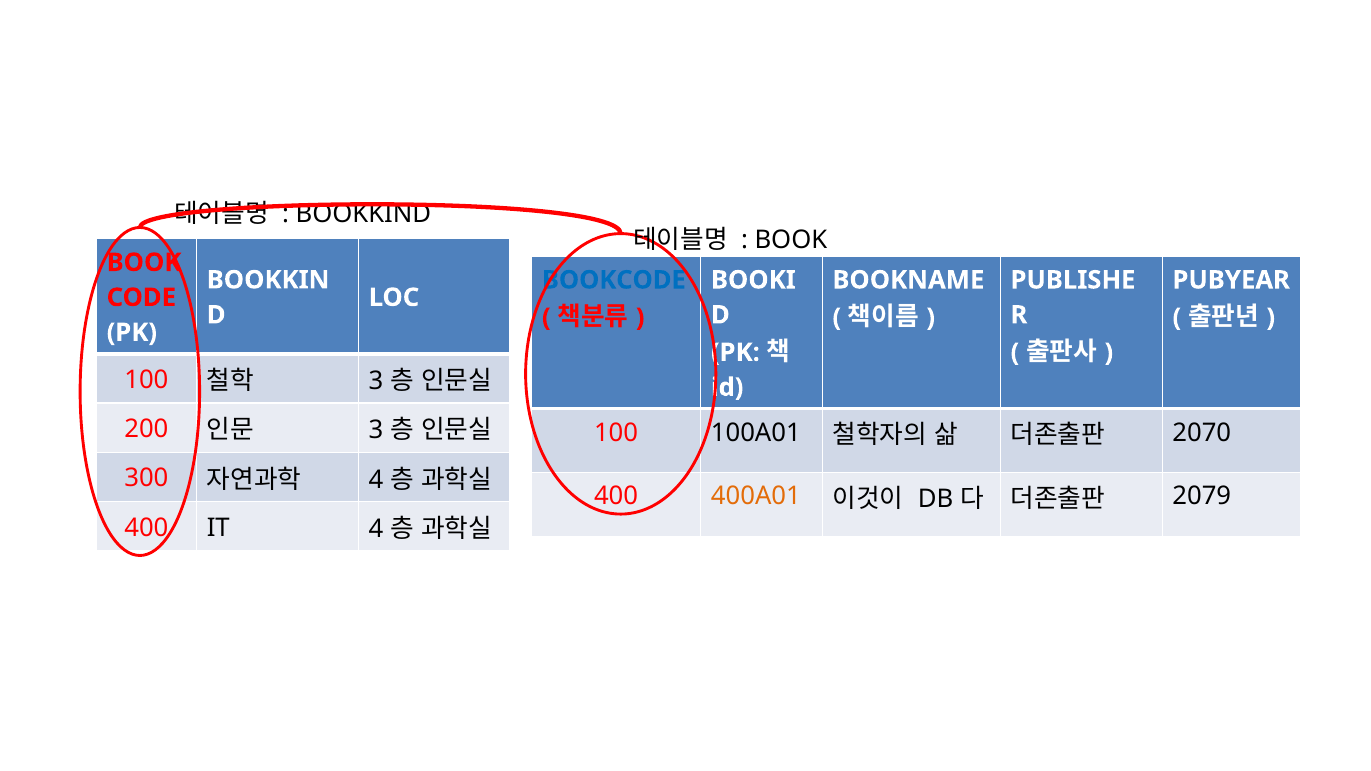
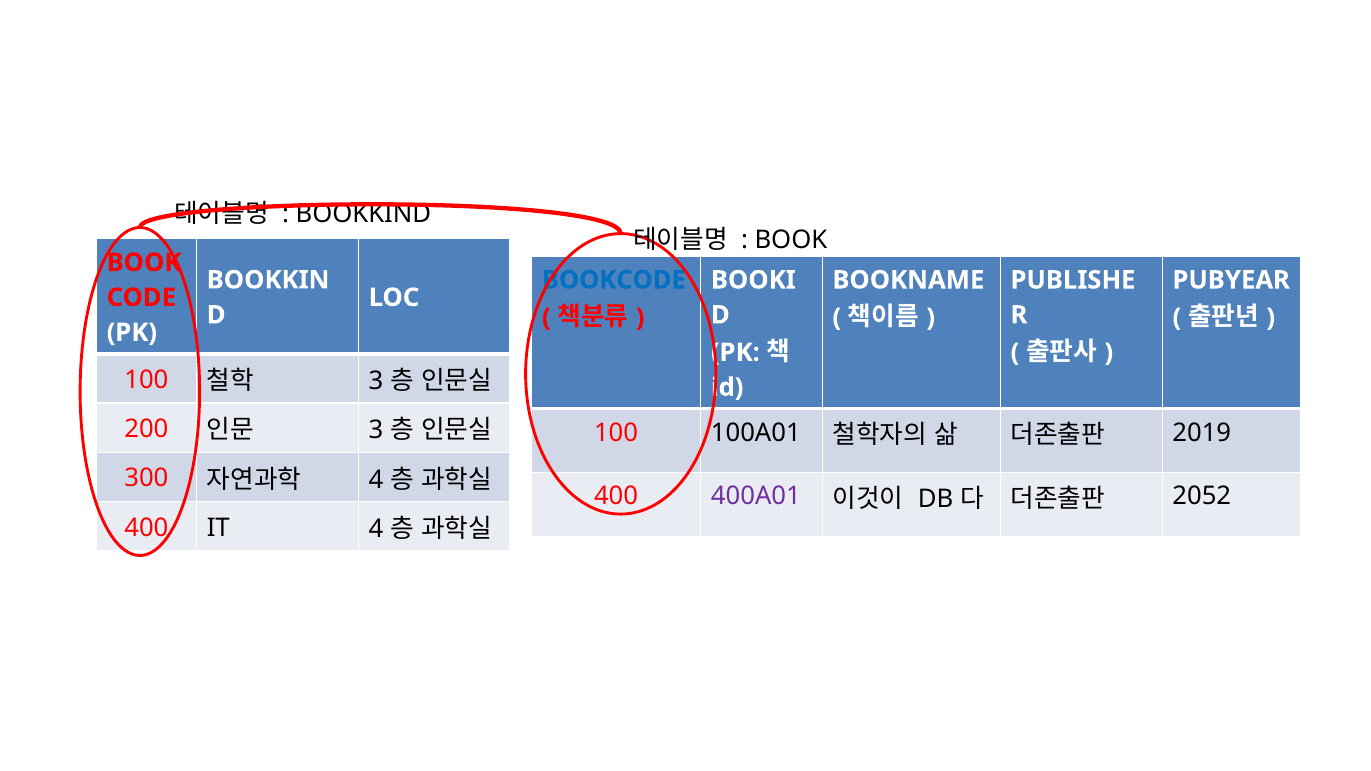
2070: 2070 -> 2019
400A01 colour: orange -> purple
2079: 2079 -> 2052
